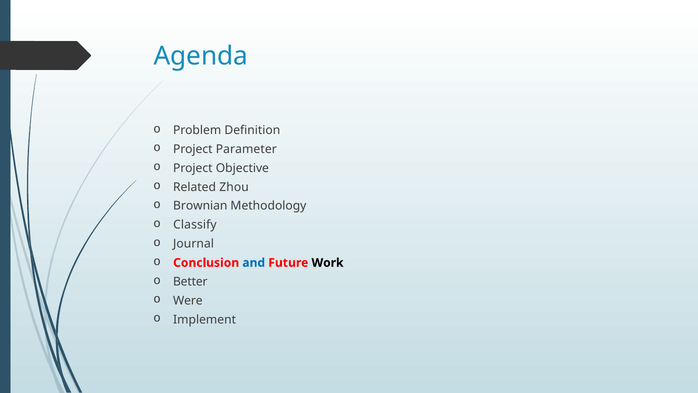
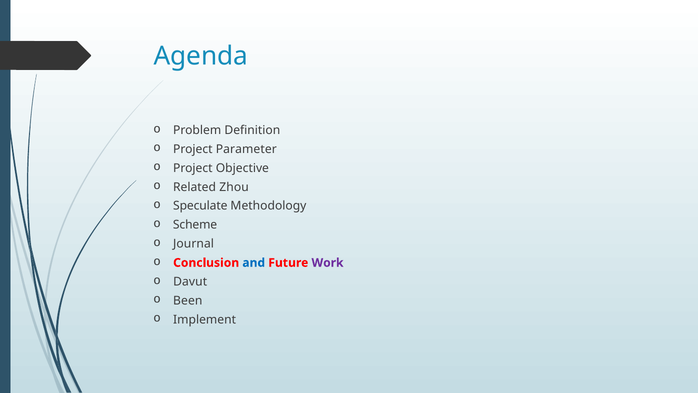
Brownian: Brownian -> Speculate
Classify: Classify -> Scheme
Work colour: black -> purple
Better: Better -> Davut
Were: Were -> Been
